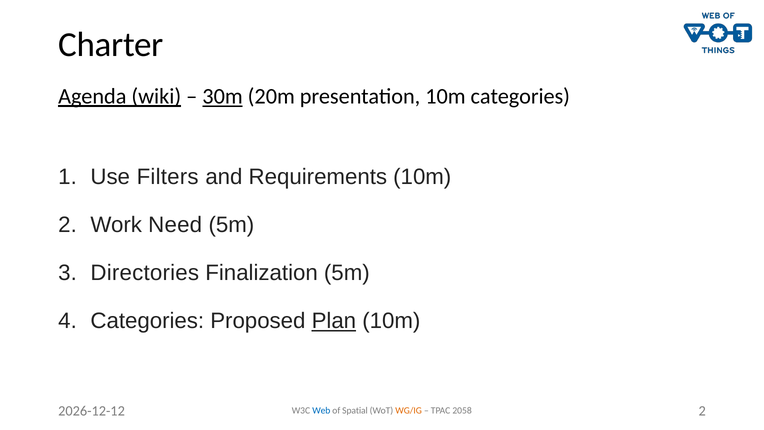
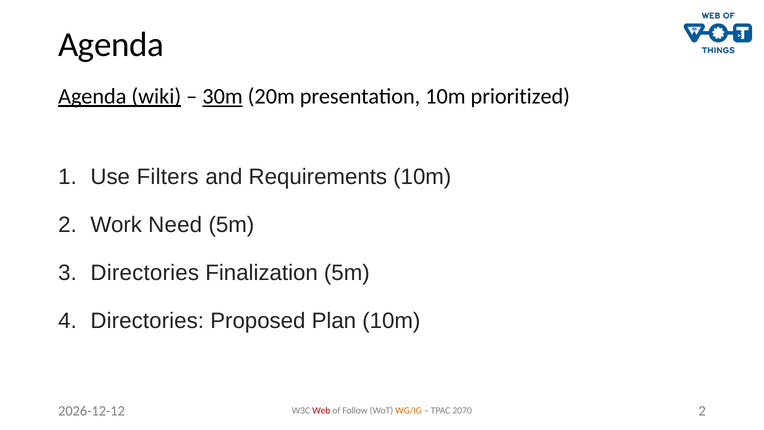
Charter at (111, 44): Charter -> Agenda
10m categories: categories -> prioritized
Categories at (147, 321): Categories -> Directories
Plan underline: present -> none
Web colour: blue -> red
Spatial: Spatial -> Follow
2058: 2058 -> 2070
